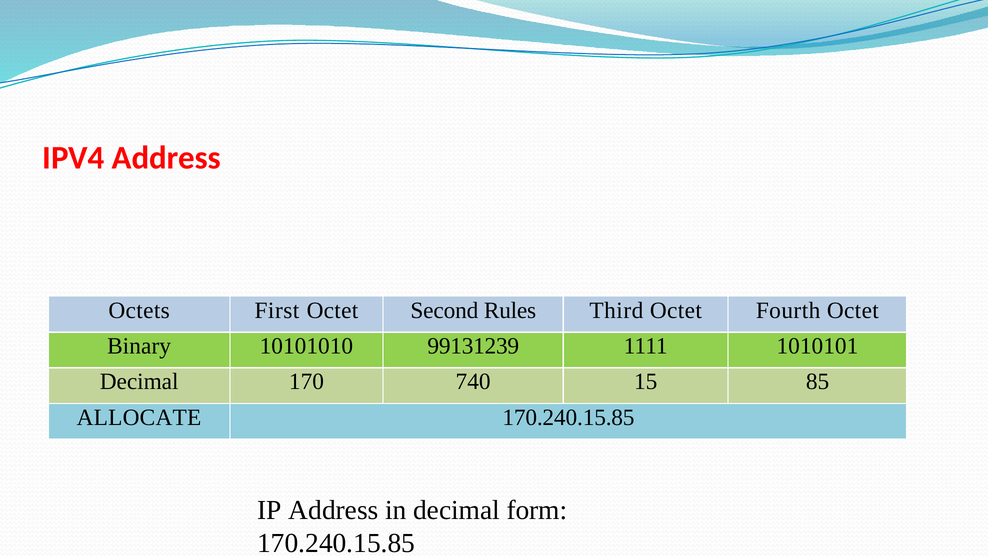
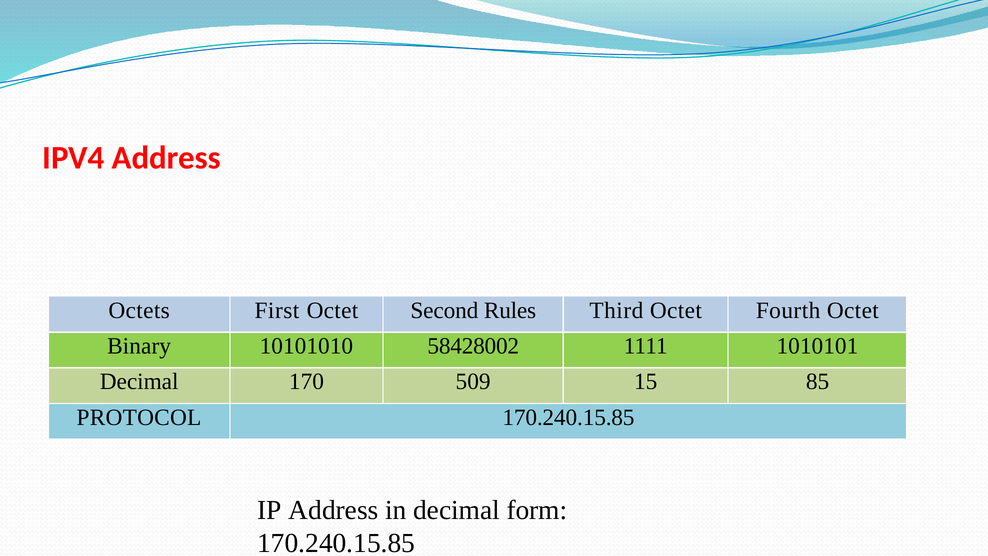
99131239: 99131239 -> 58428002
740: 740 -> 509
ALLOCATE: ALLOCATE -> PROTOCOL
